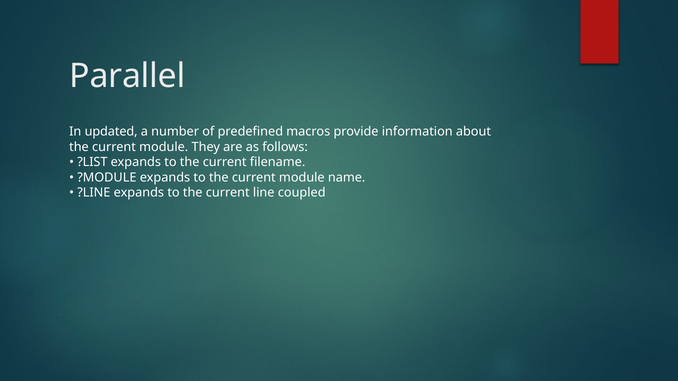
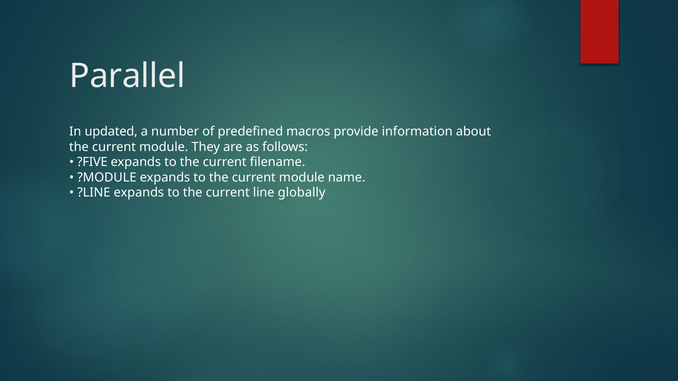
?LIST: ?LIST -> ?FIVE
coupled: coupled -> globally
